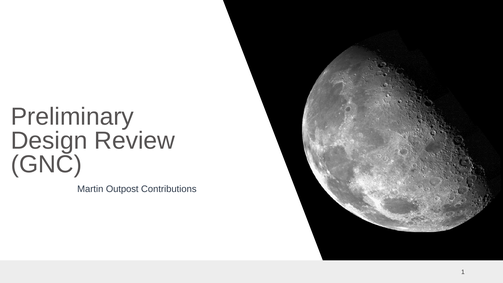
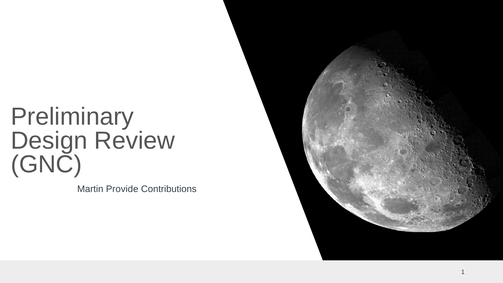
Outpost: Outpost -> Provide
